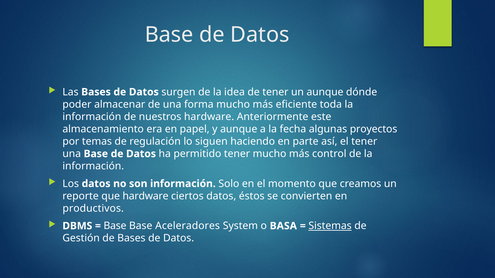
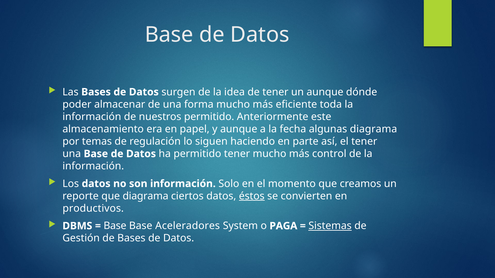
nuestros hardware: hardware -> permitido
algunas proyectos: proyectos -> diagrama
que hardware: hardware -> diagrama
éstos underline: none -> present
BASA: BASA -> PAGA
